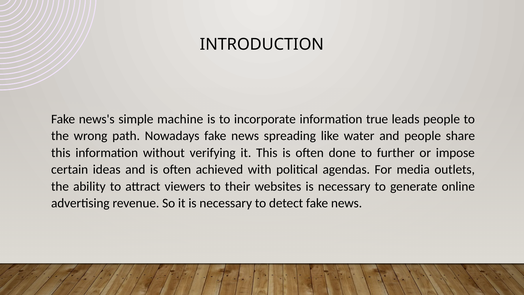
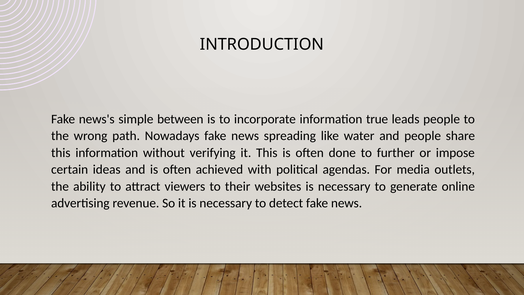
machine: machine -> between
